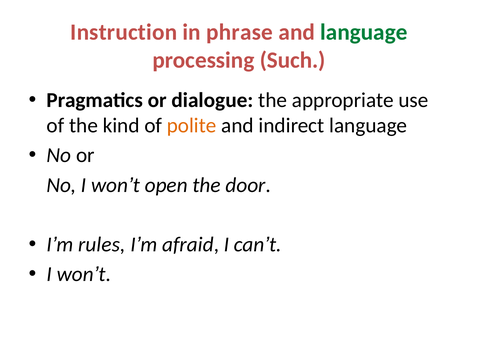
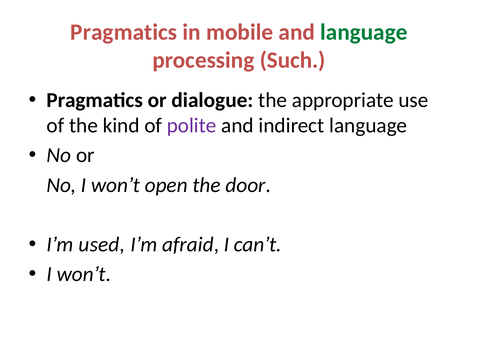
Instruction at (124, 32): Instruction -> Pragmatics
phrase: phrase -> mobile
polite colour: orange -> purple
rules: rules -> used
